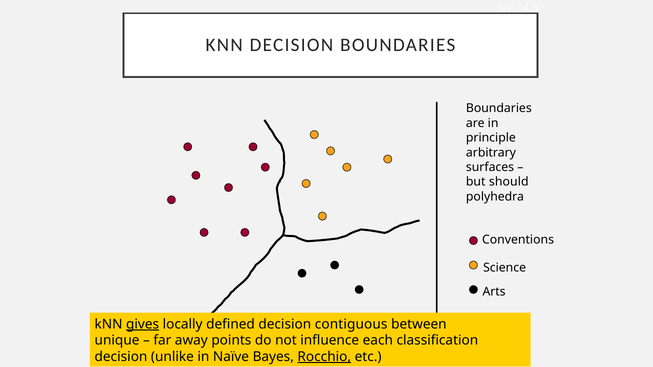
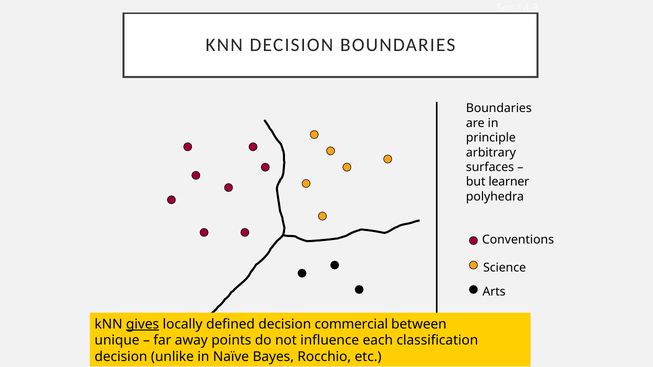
should: should -> learner
contiguous: contiguous -> commercial
Rocchio underline: present -> none
